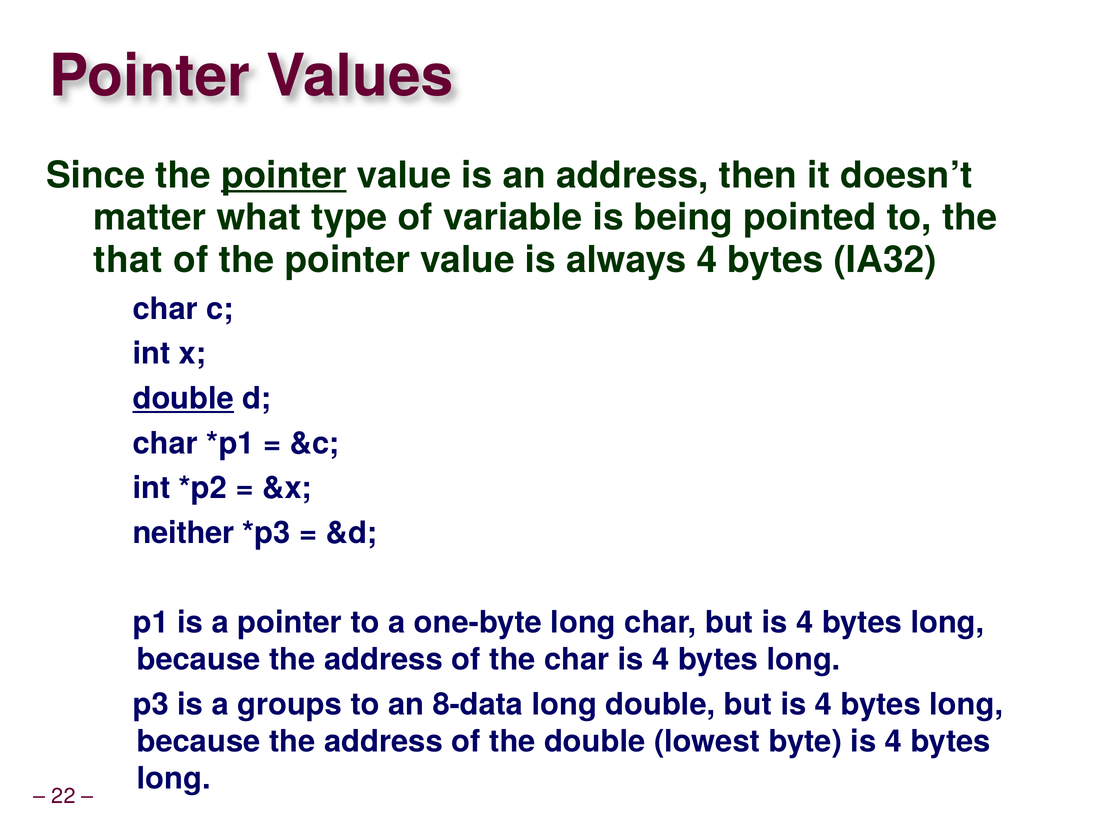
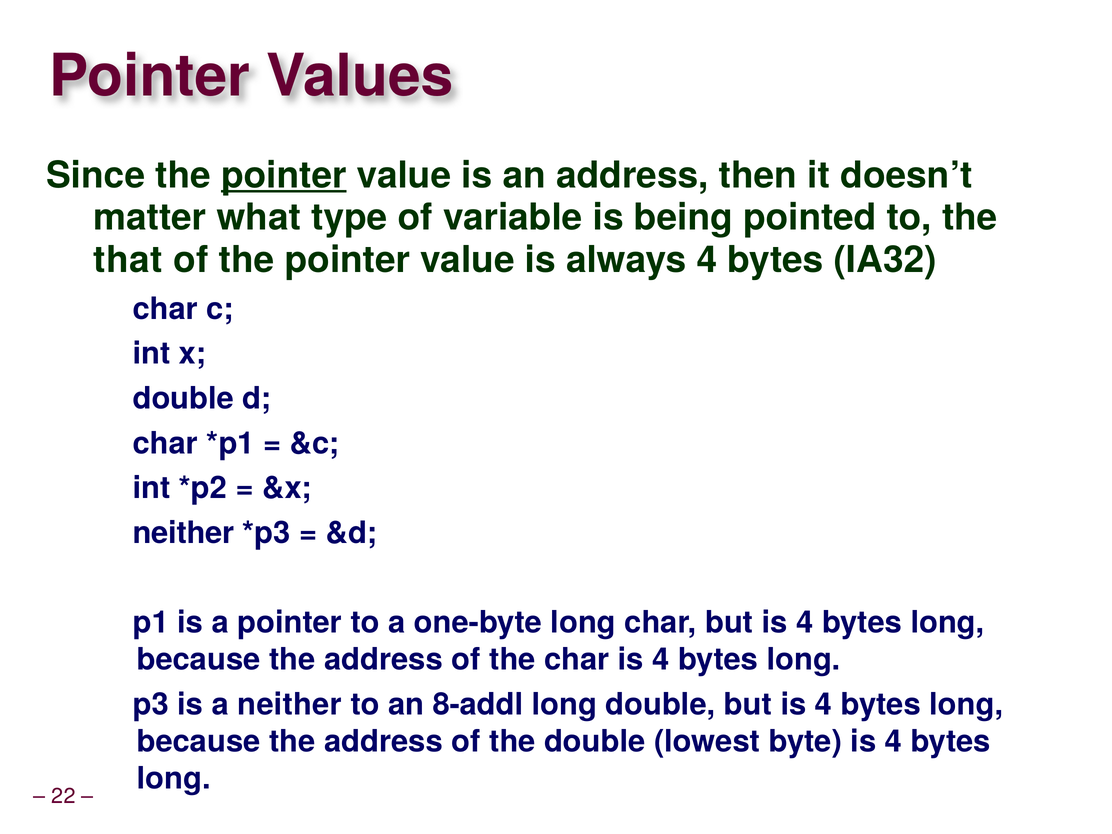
double at (183, 399) underline: present -> none
a groups: groups -> neither
8-data: 8-data -> 8-addl
